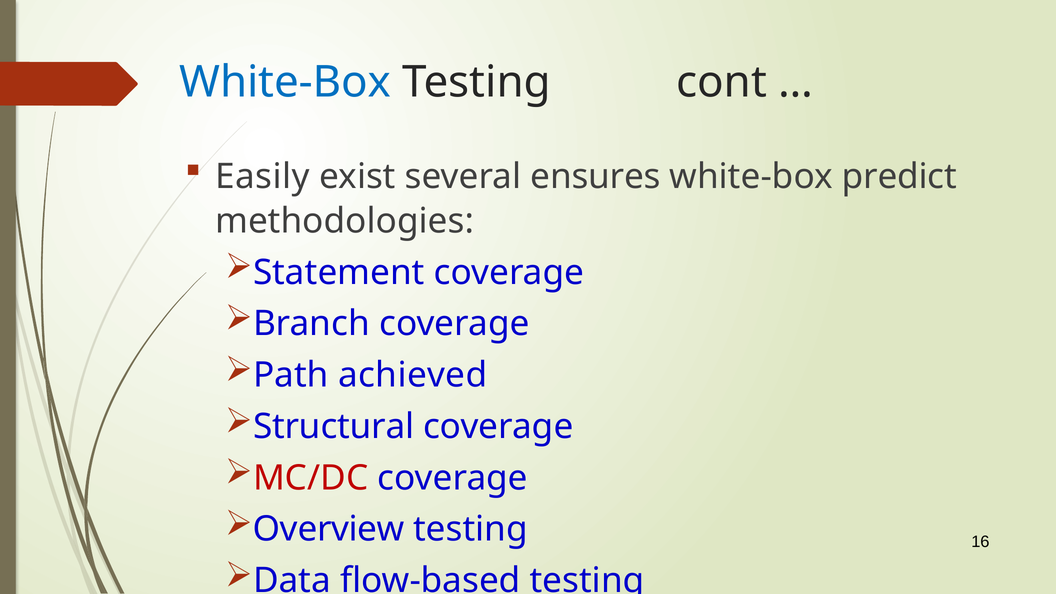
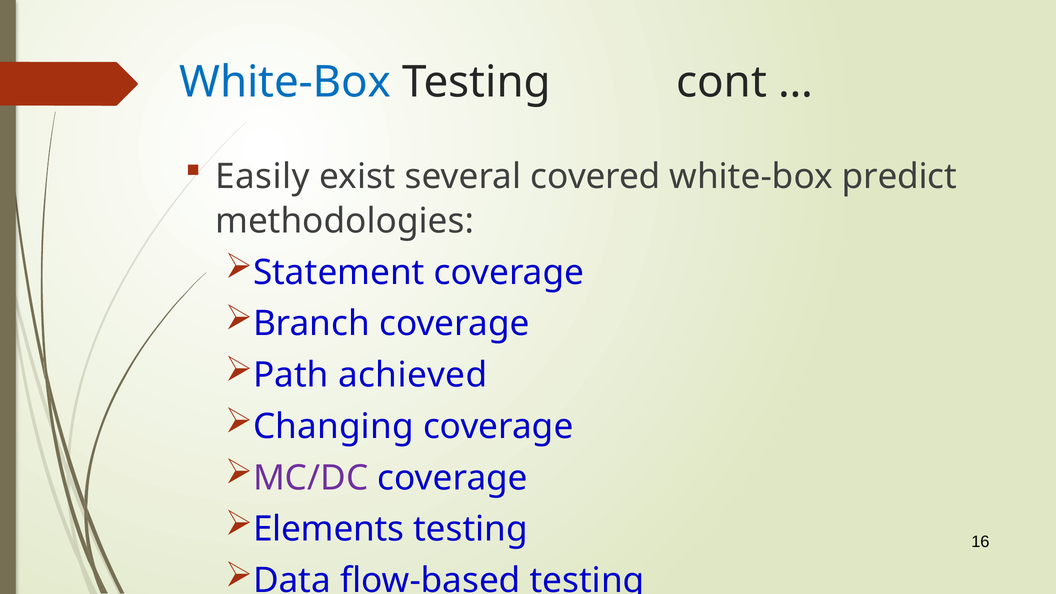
ensures: ensures -> covered
Structural: Structural -> Changing
MC/DC colour: red -> purple
Overview: Overview -> Elements
